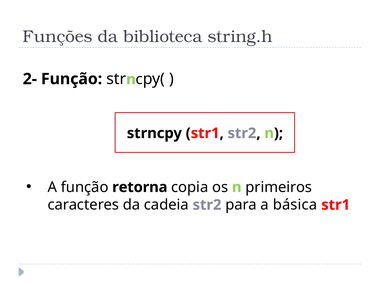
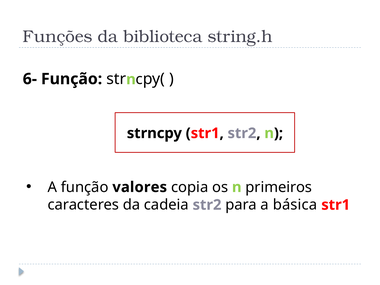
2-: 2- -> 6-
retorna: retorna -> valores
